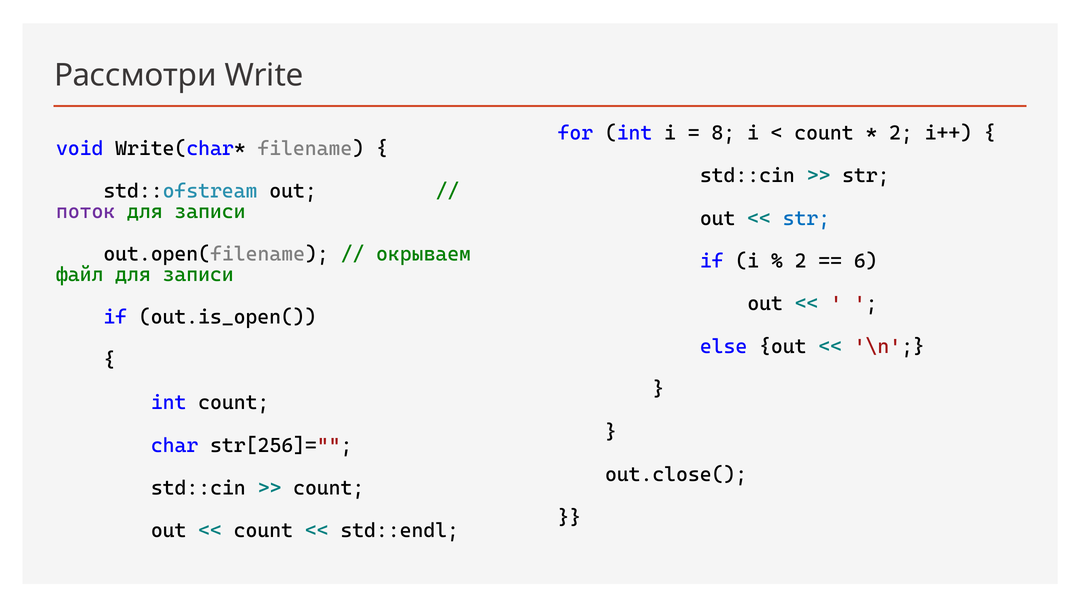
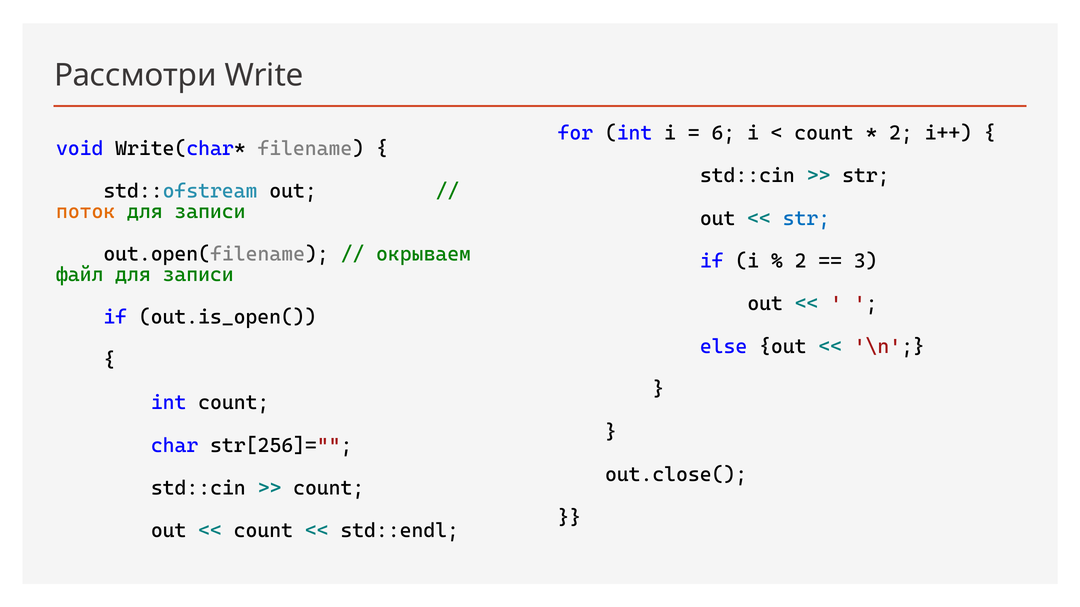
8: 8 -> 6
поток colour: purple -> orange
6: 6 -> 3
